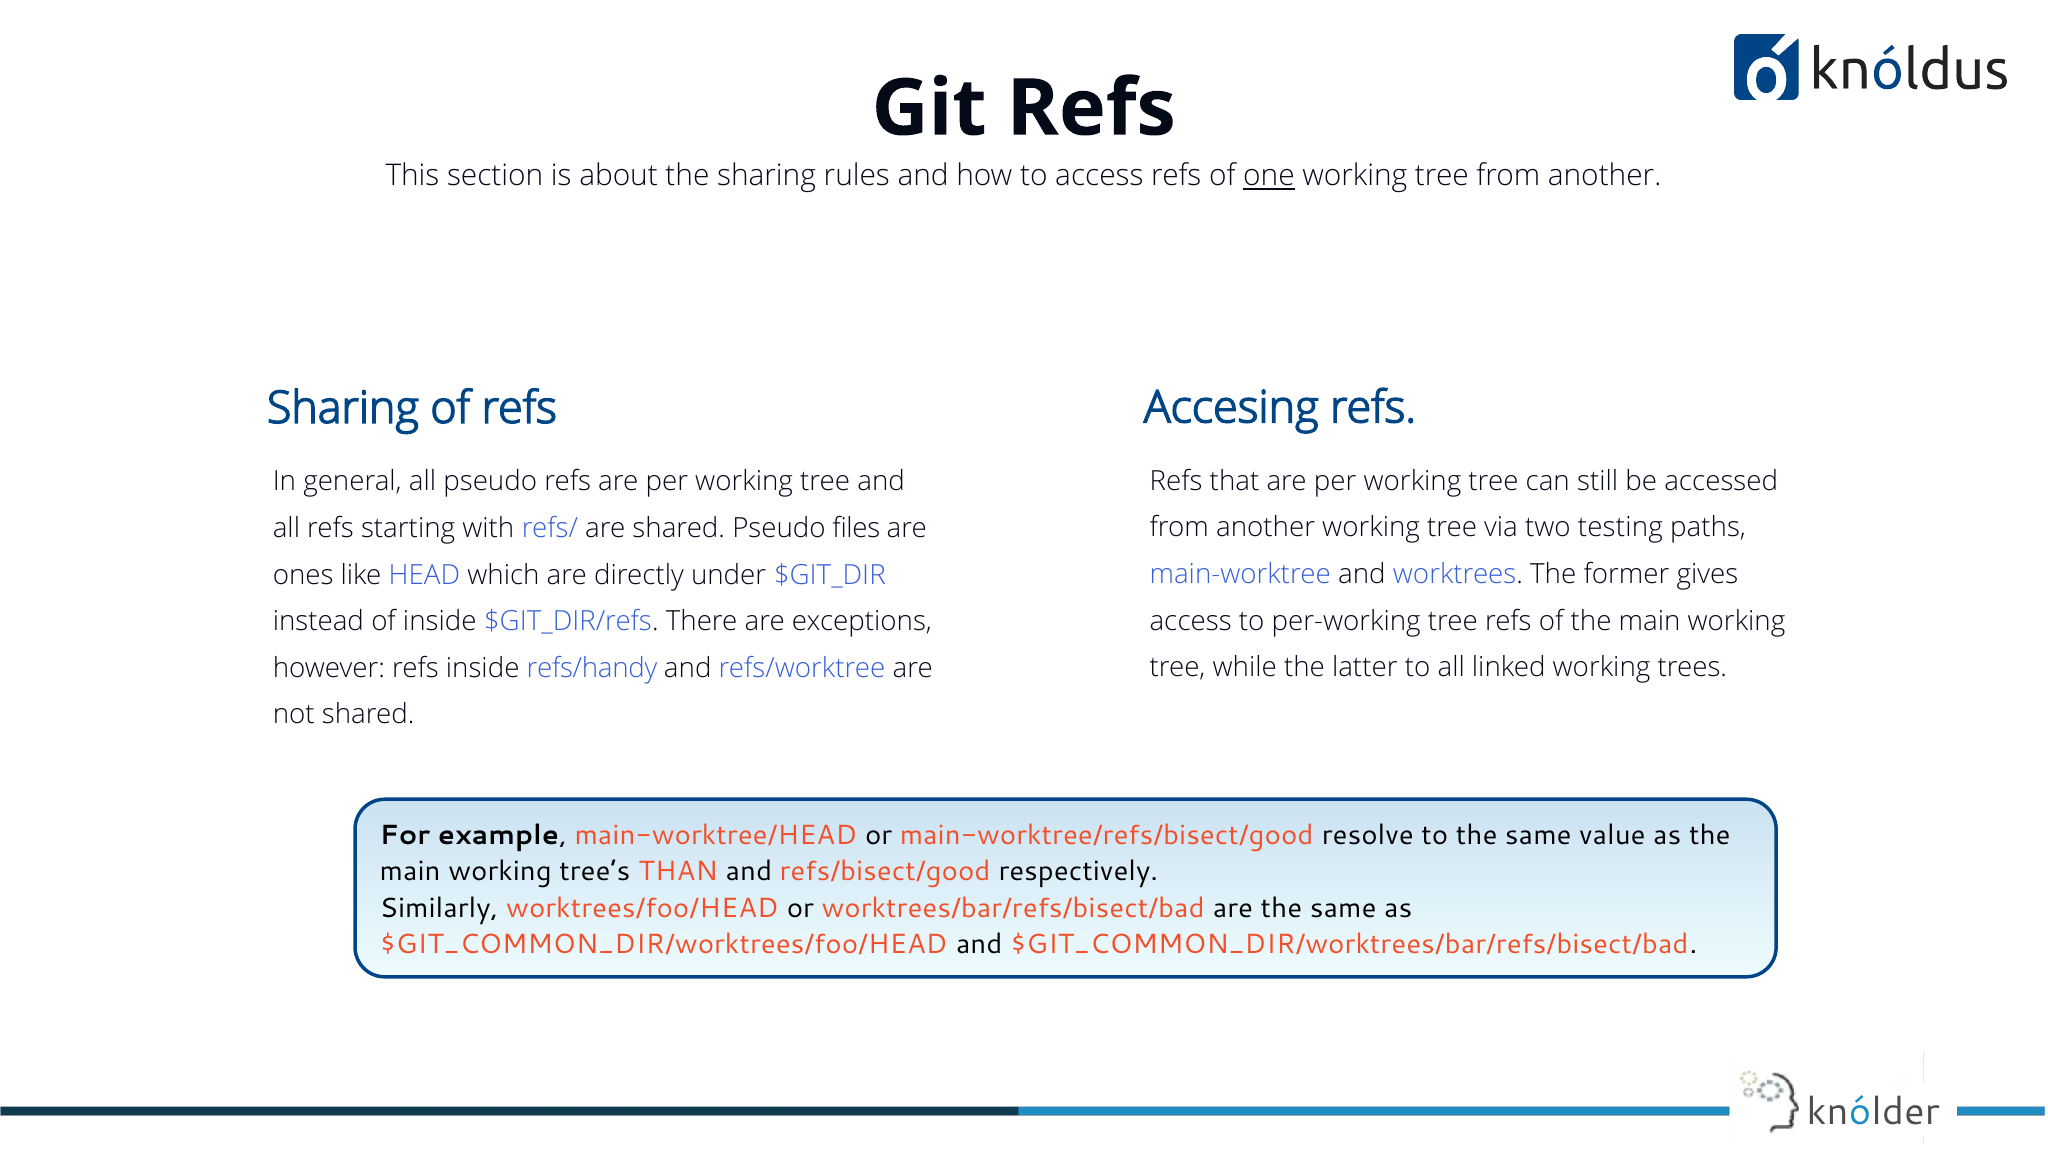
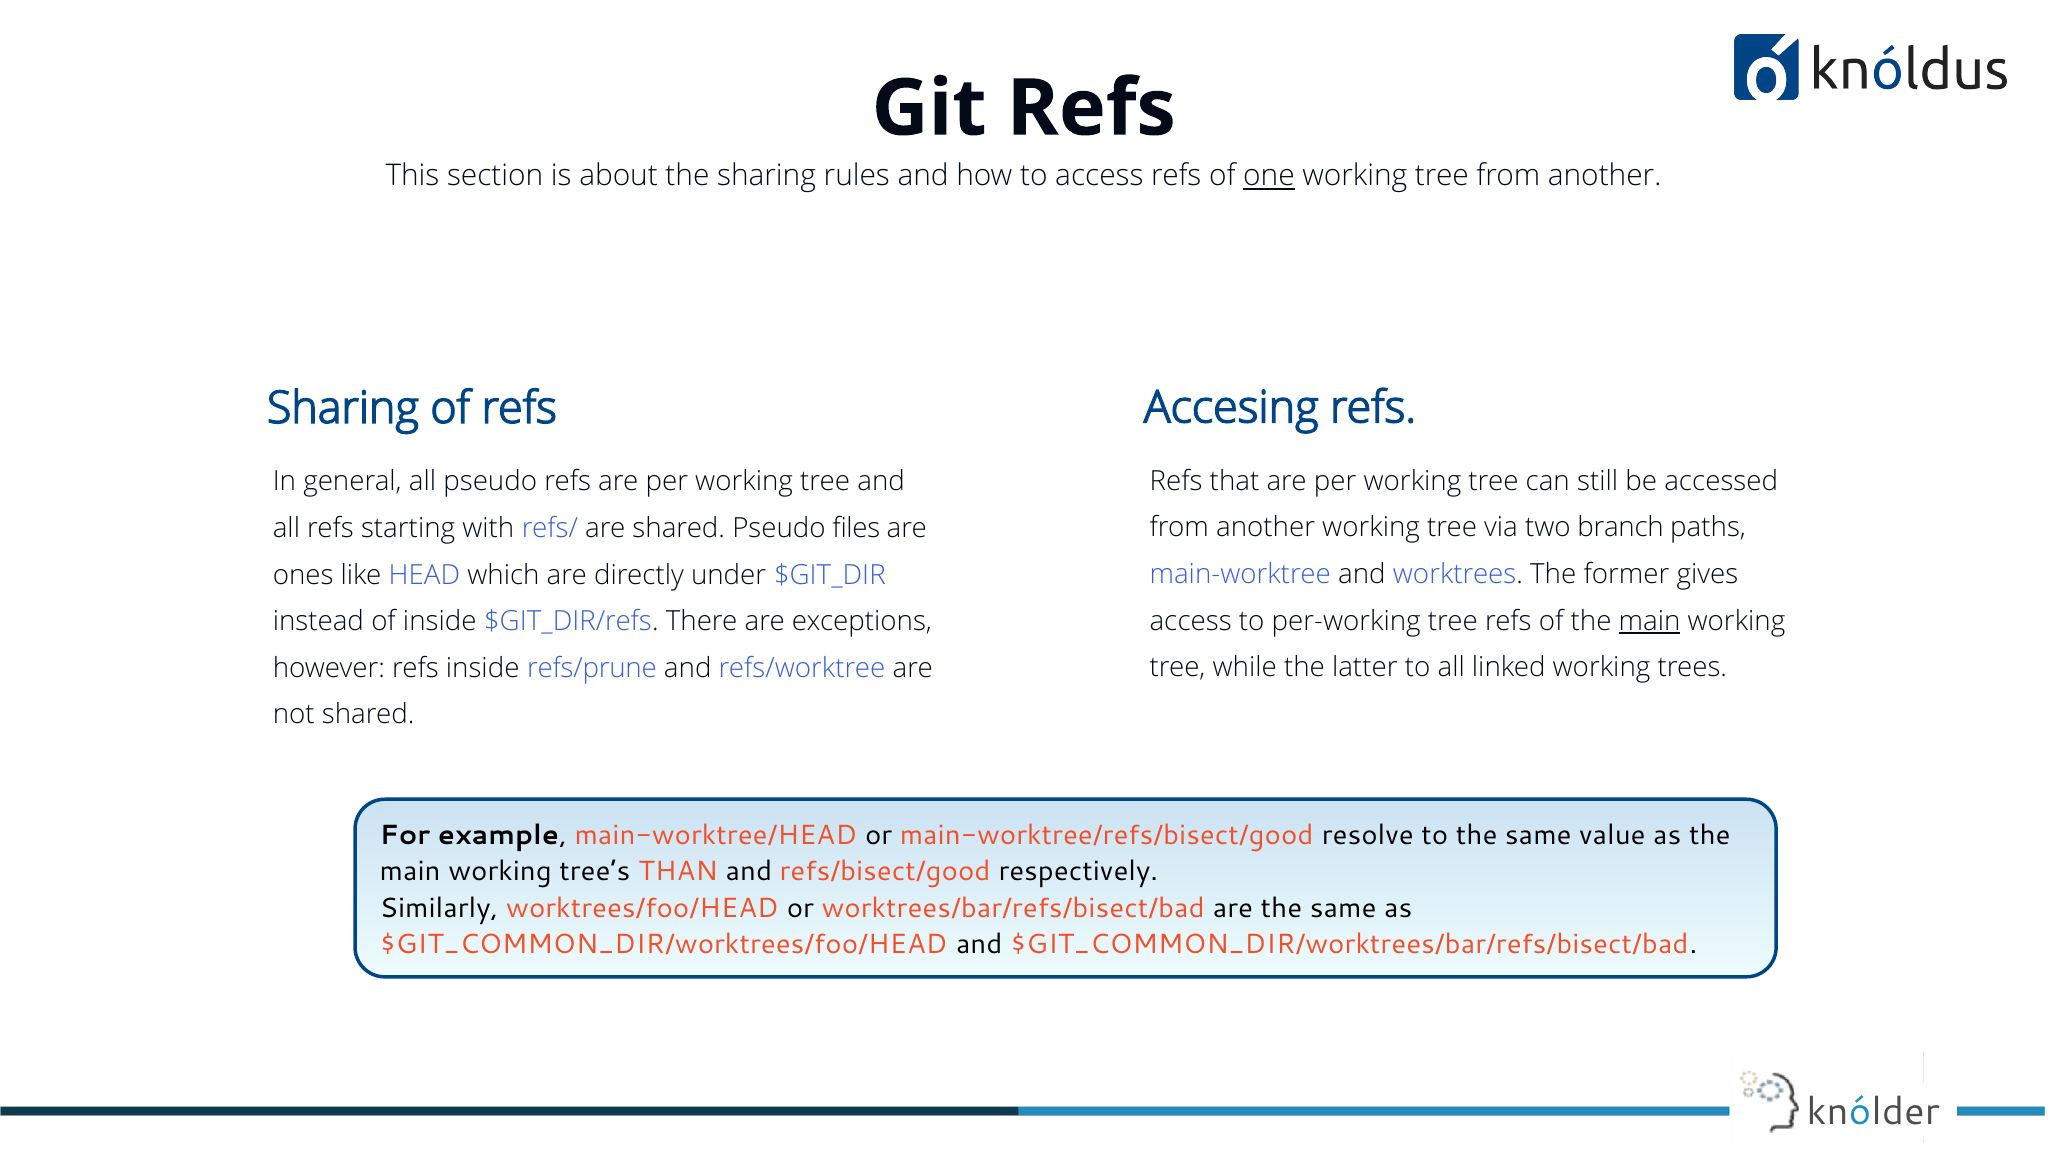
testing: testing -> branch
main at (1650, 621) underline: none -> present
refs/handy: refs/handy -> refs/prune
